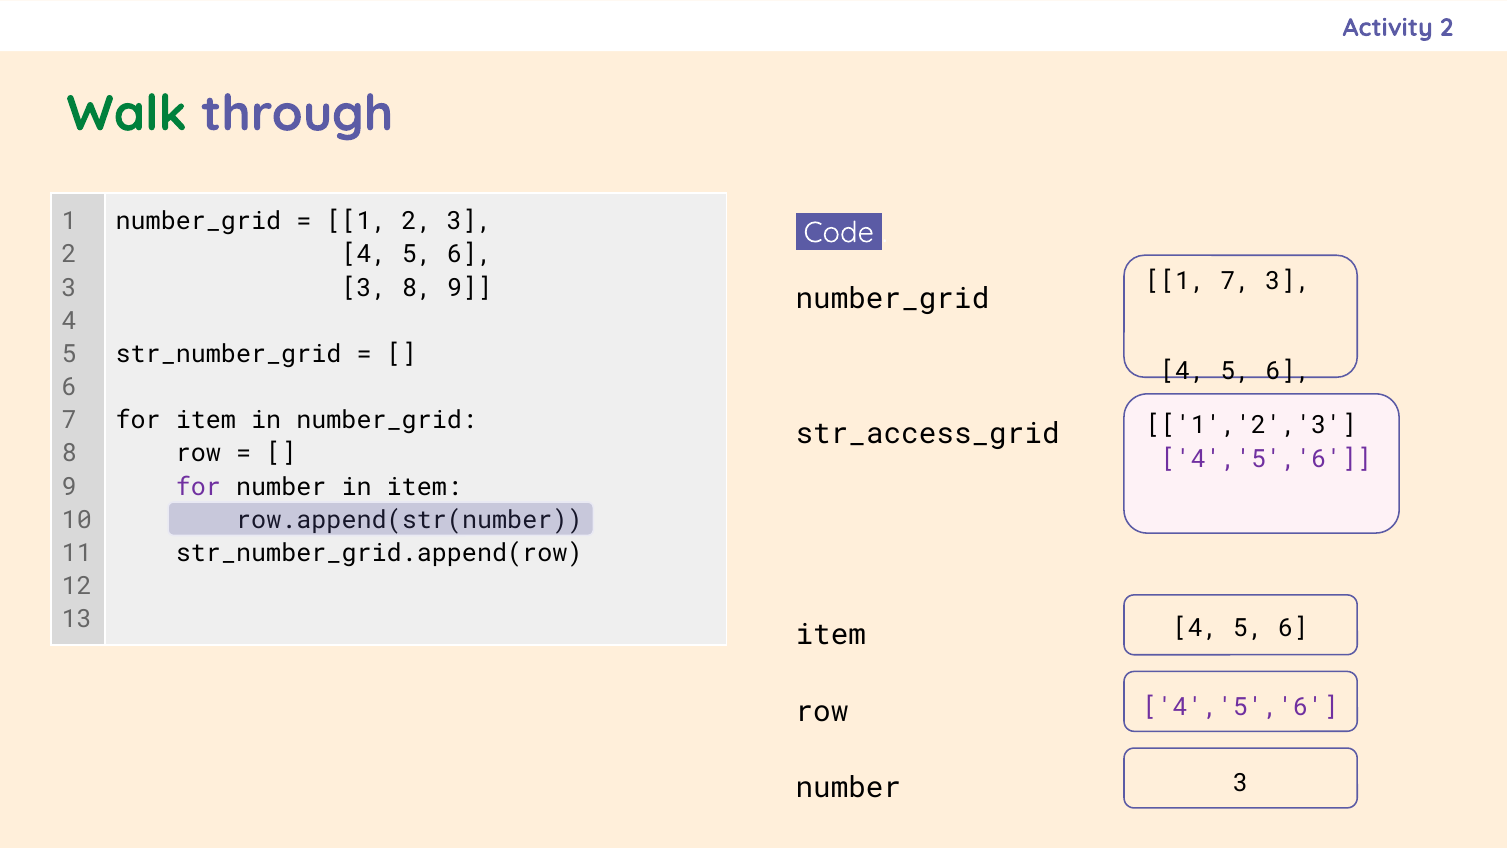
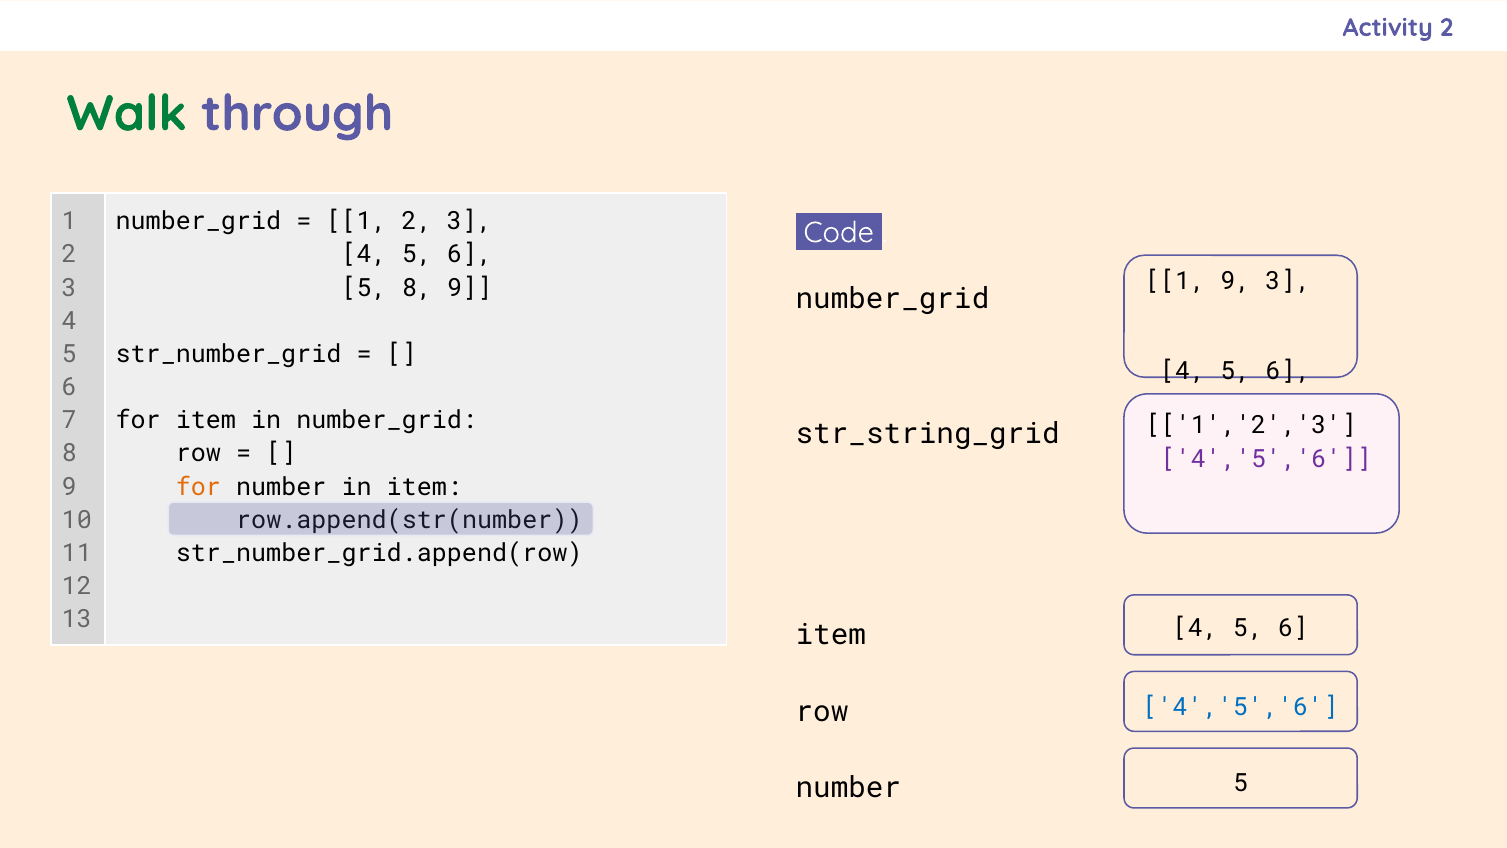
1 7: 7 -> 9
3 at (364, 288): 3 -> 5
str_access_grid: str_access_grid -> str_string_grid
for at (198, 487) colour: purple -> orange
4','5','6 at (1240, 707) colour: purple -> blue
number 3: 3 -> 5
